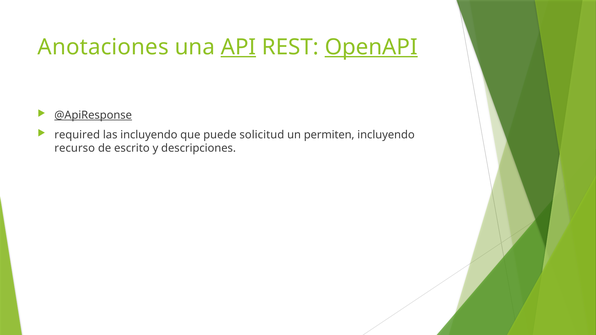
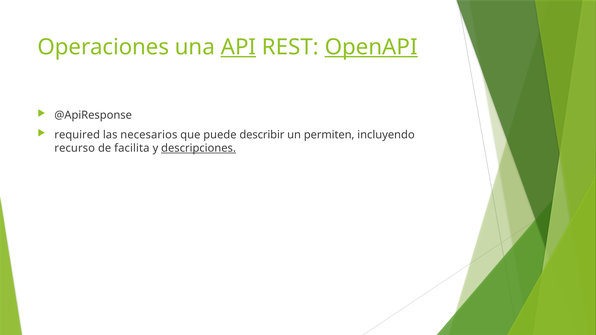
Anotaciones: Anotaciones -> Operaciones
@ApiResponse underline: present -> none
las incluyendo: incluyendo -> necesarios
solicitud: solicitud -> describir
escrito: escrito -> facilita
descripciones underline: none -> present
